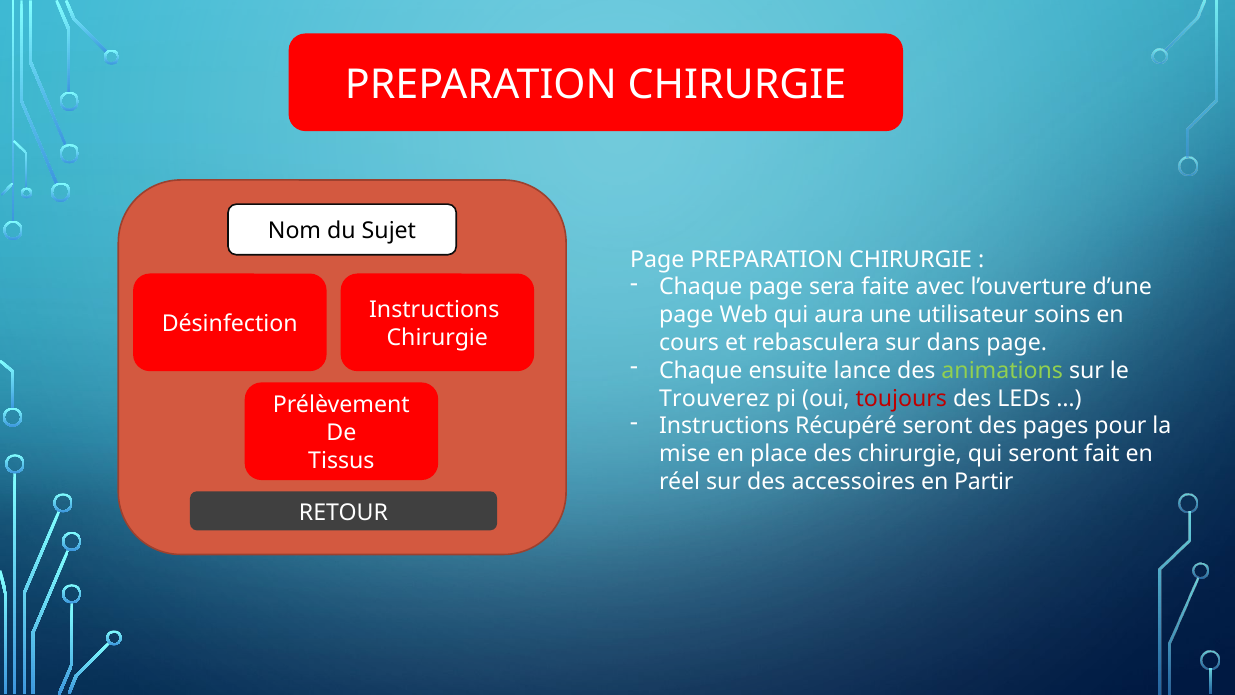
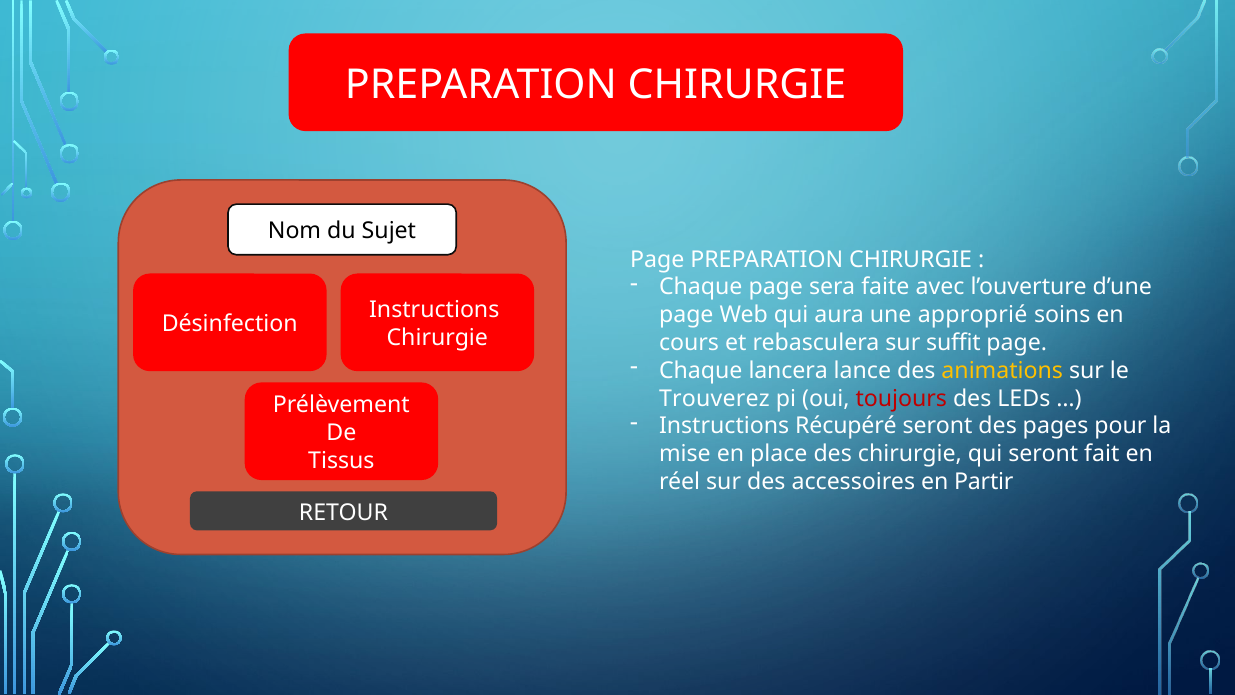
utilisateur: utilisateur -> approprié
dans: dans -> suffit
ensuite: ensuite -> lancera
animations colour: light green -> yellow
